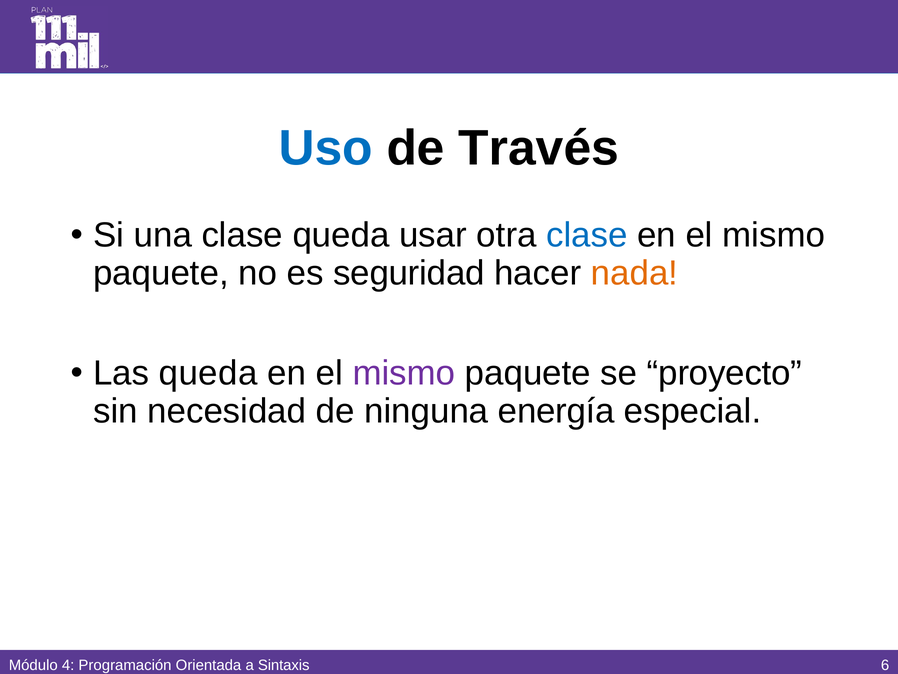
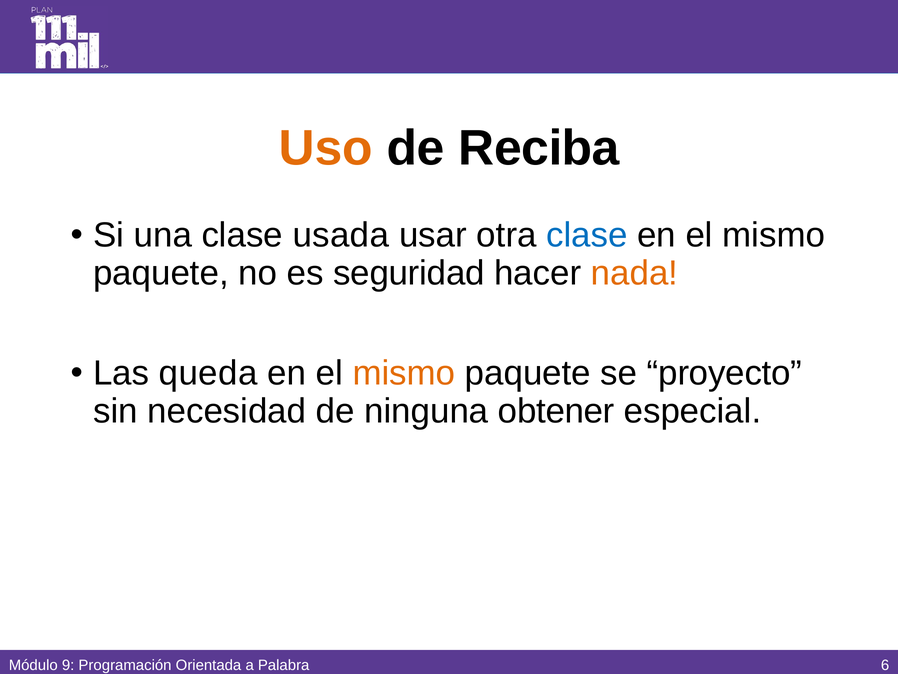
Uso colour: blue -> orange
Través: Través -> Reciba
clase queda: queda -> usada
mismo at (404, 373) colour: purple -> orange
energía: energía -> obtener
4: 4 -> 9
Sintaxis: Sintaxis -> Palabra
